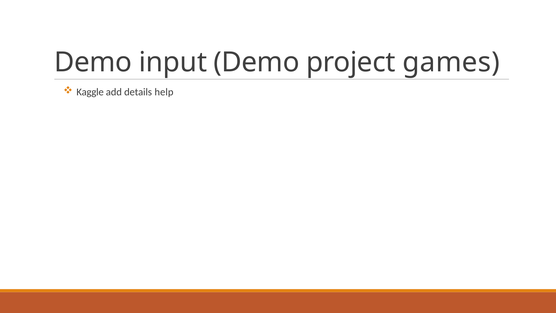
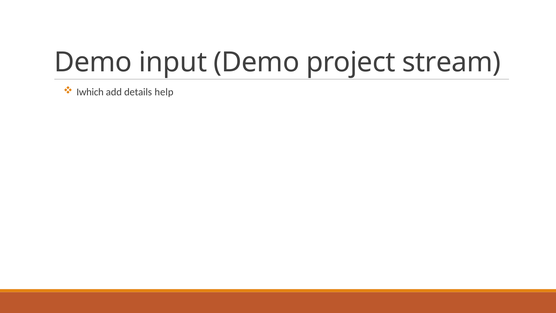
games: games -> stream
Kaggle: Kaggle -> Iwhich
